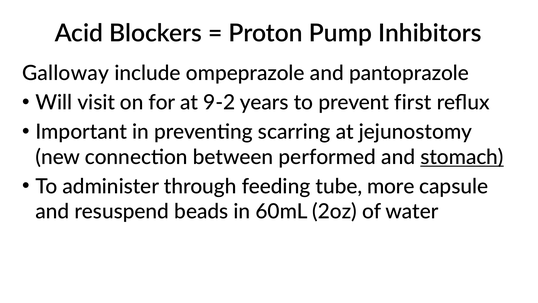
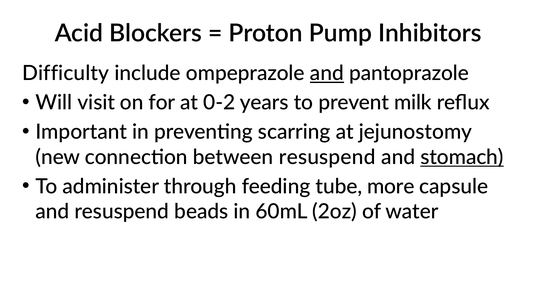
Galloway: Galloway -> Difficulty
and at (327, 73) underline: none -> present
9-2: 9-2 -> 0-2
first: first -> milk
between performed: performed -> resuspend
